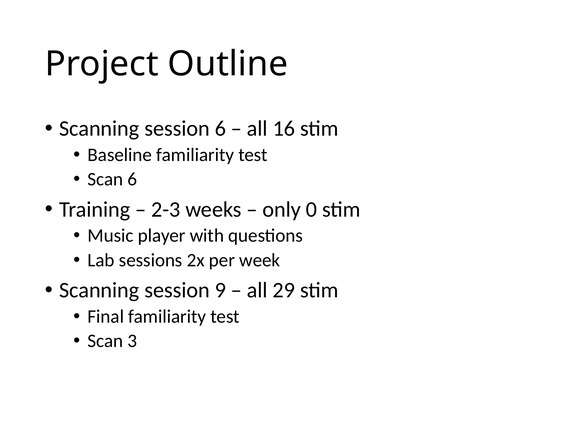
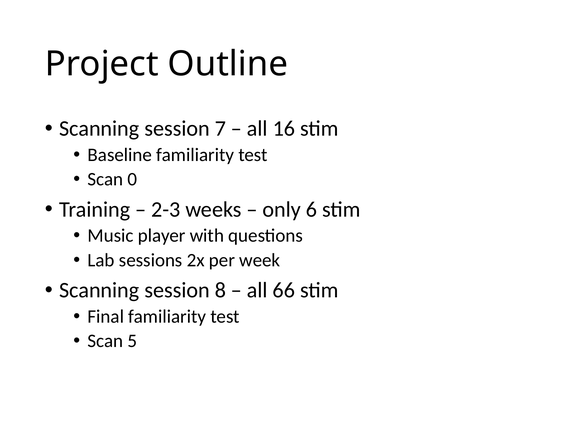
session 6: 6 -> 7
Scan 6: 6 -> 0
0: 0 -> 6
9: 9 -> 8
29: 29 -> 66
3: 3 -> 5
